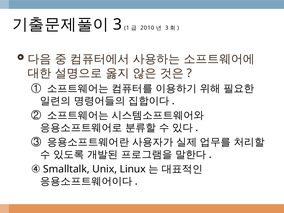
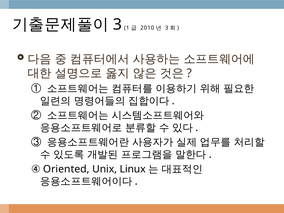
Smalltalk: Smalltalk -> Oriented
